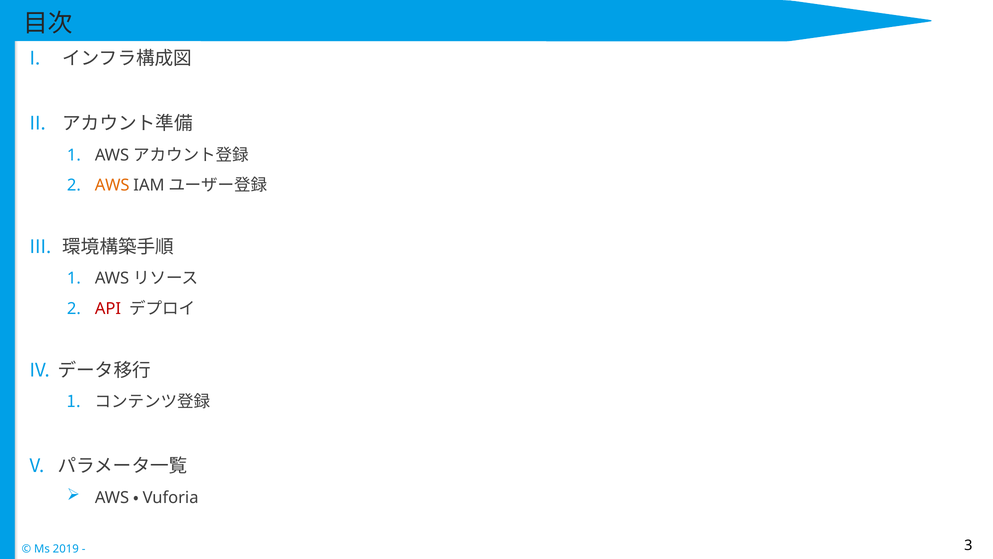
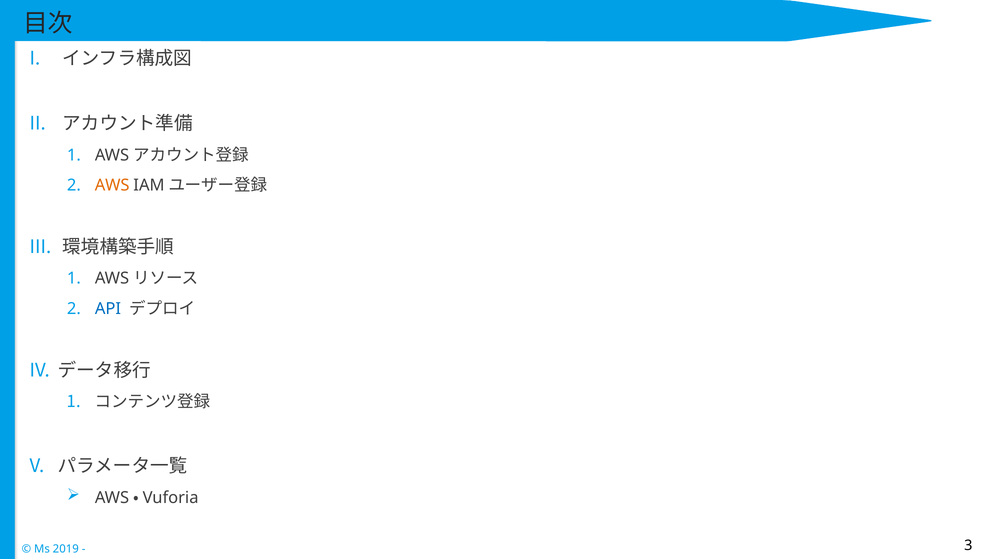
API colour: red -> blue
